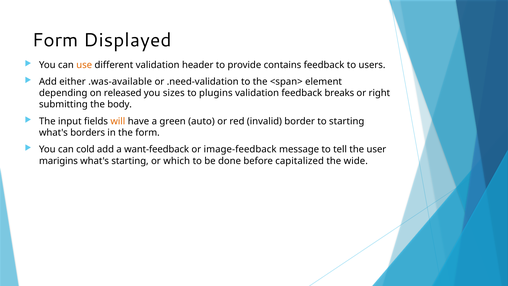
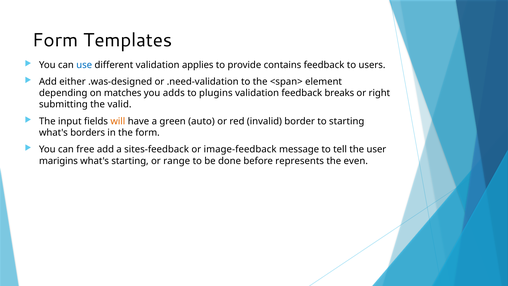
Displayed: Displayed -> Templates
use colour: orange -> blue
header: header -> applies
.was-available: .was-available -> .was-designed
released: released -> matches
sizes: sizes -> adds
body: body -> valid
cold: cold -> free
want-feedback: want-feedback -> sites-feedback
which: which -> range
capitalized: capitalized -> represents
wide: wide -> even
